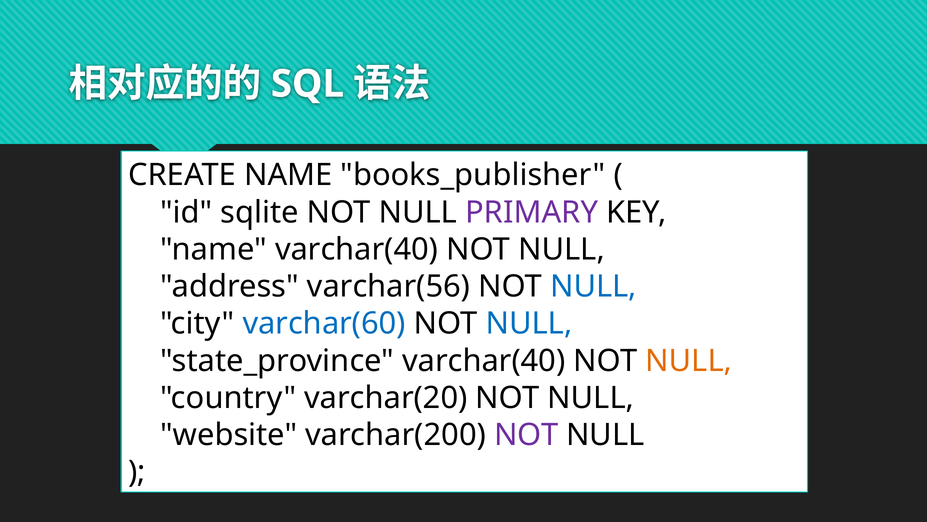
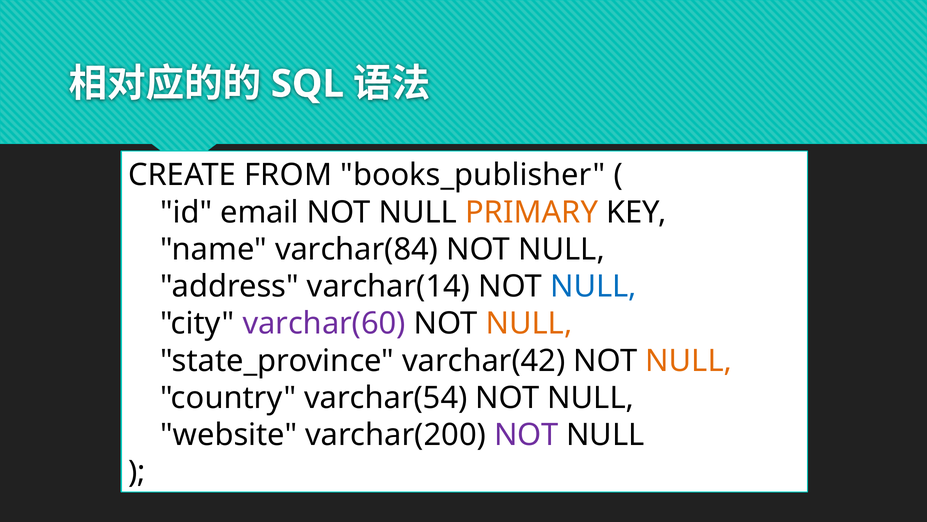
CREATE NAME: NAME -> FROM
sqlite: sqlite -> email
PRIMARY colour: purple -> orange
name varchar(40: varchar(40 -> varchar(84
varchar(56: varchar(56 -> varchar(14
varchar(60 colour: blue -> purple
NULL at (529, 323) colour: blue -> orange
state_province varchar(40: varchar(40 -> varchar(42
varchar(20: varchar(20 -> varchar(54
